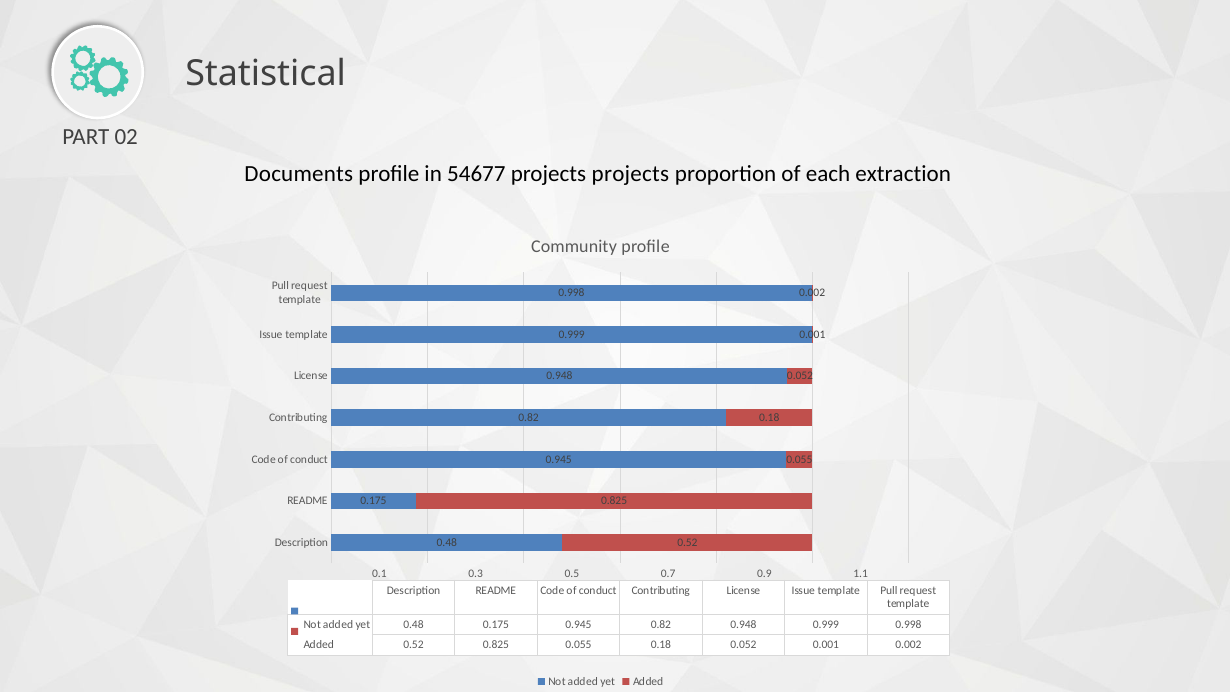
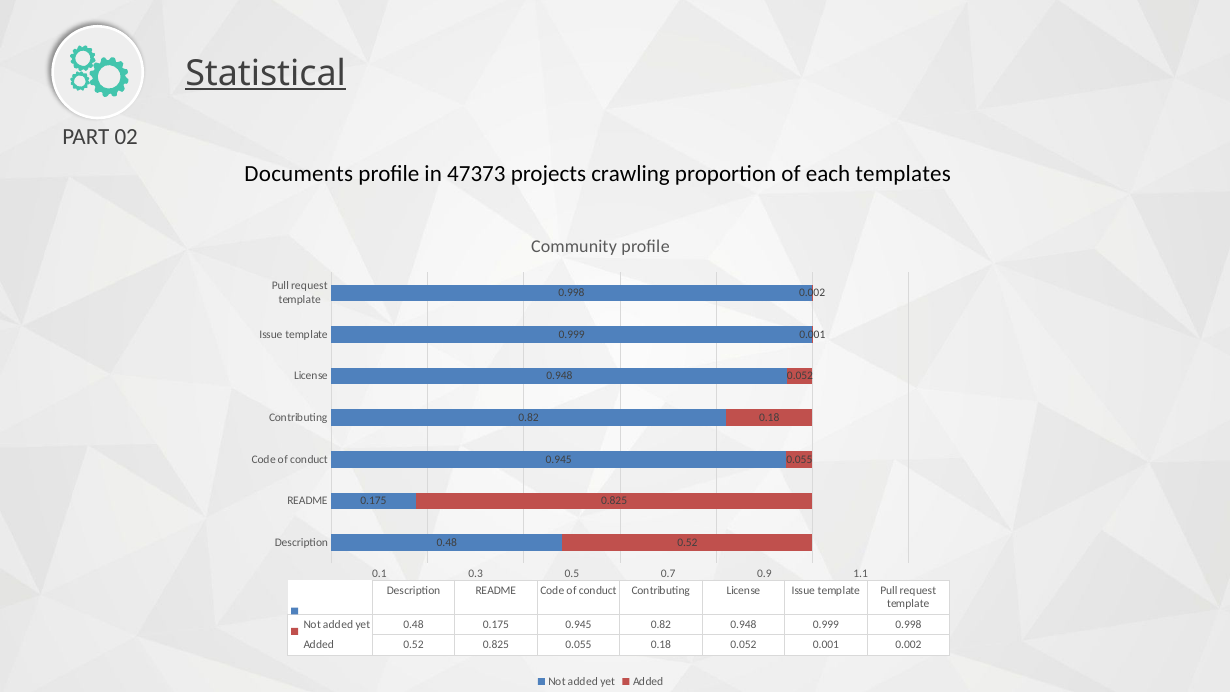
Statistical underline: none -> present
54677: 54677 -> 47373
projects projects: projects -> crawling
extraction: extraction -> templates
